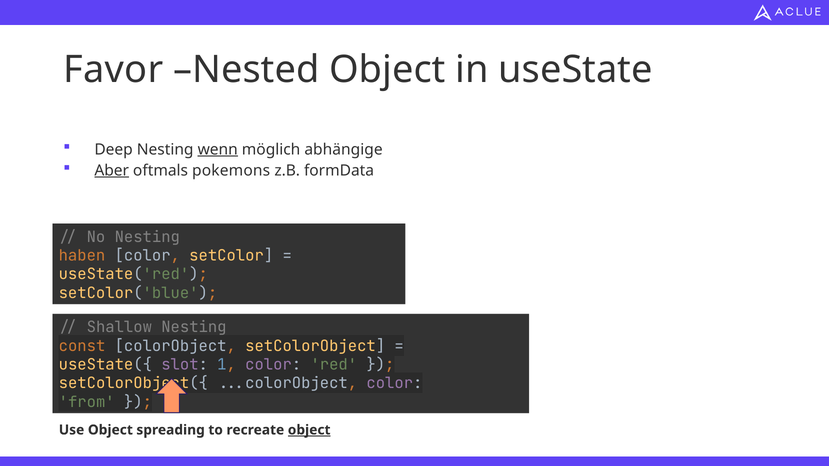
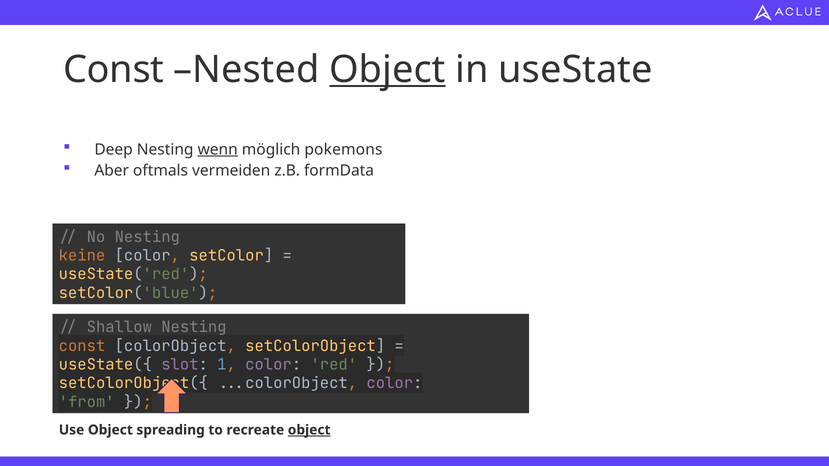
Favor at (113, 70): Favor -> Const
Object at (387, 70) underline: none -> present
abhängige: abhängige -> pokemons
Aber underline: present -> none
pokemons: pokemons -> vermeiden
haben: haben -> keine
